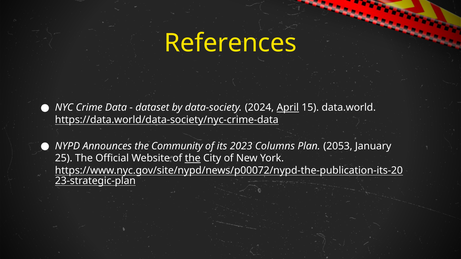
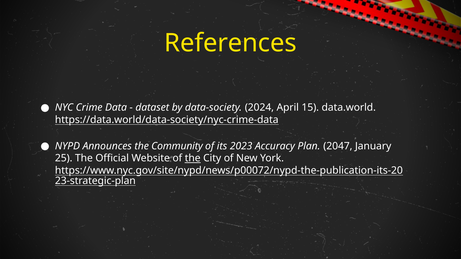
April underline: present -> none
Columns: Columns -> Accuracy
2053: 2053 -> 2047
